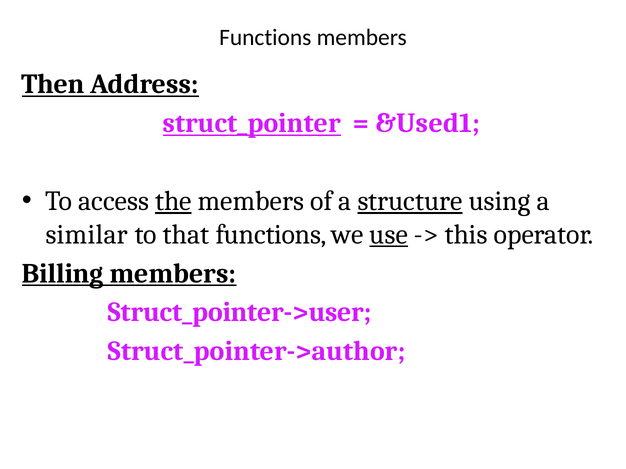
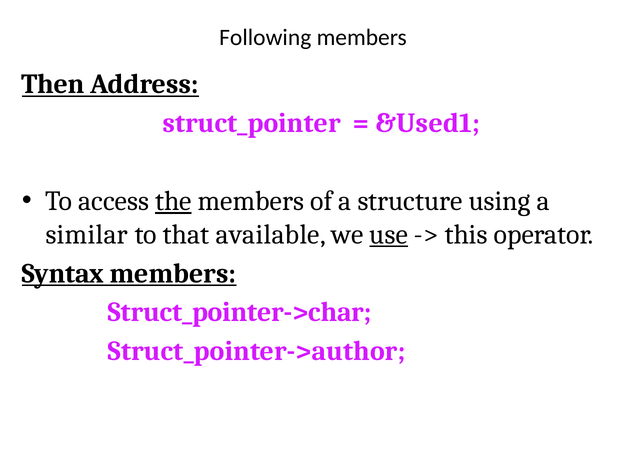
Functions at (265, 38): Functions -> Following
struct_pointer underline: present -> none
structure underline: present -> none
that functions: functions -> available
Billing: Billing -> Syntax
Struct_pointer->user: Struct_pointer->user -> Struct_pointer->char
